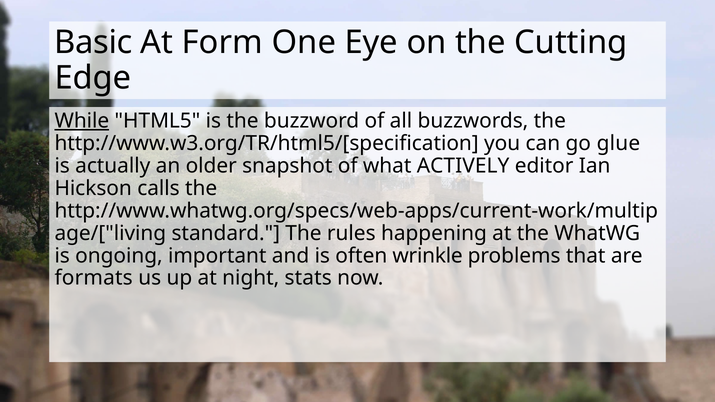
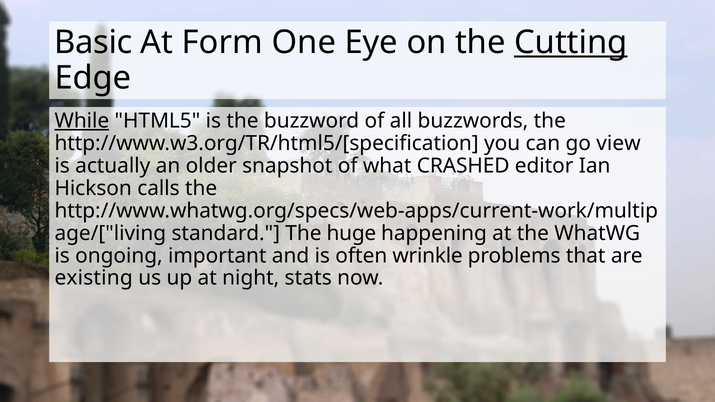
Cutting underline: none -> present
glue: glue -> view
ACTIVELY: ACTIVELY -> CRASHED
rules: rules -> huge
formats: formats -> existing
